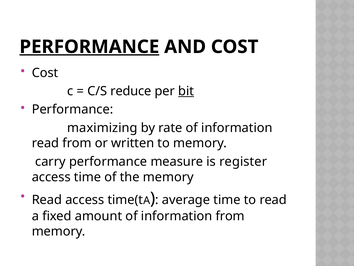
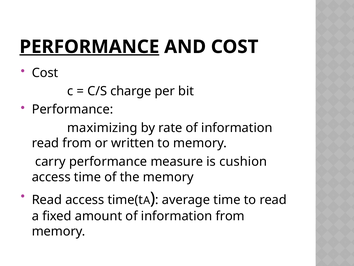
reduce: reduce -> charge
bit underline: present -> none
register: register -> cushion
